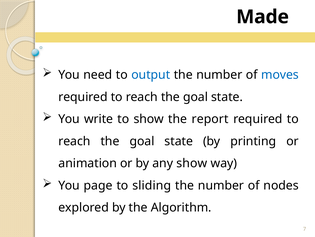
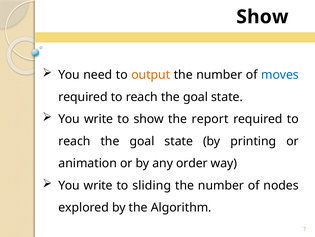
Made at (263, 17): Made -> Show
output colour: blue -> orange
any show: show -> order
page at (98, 185): page -> write
